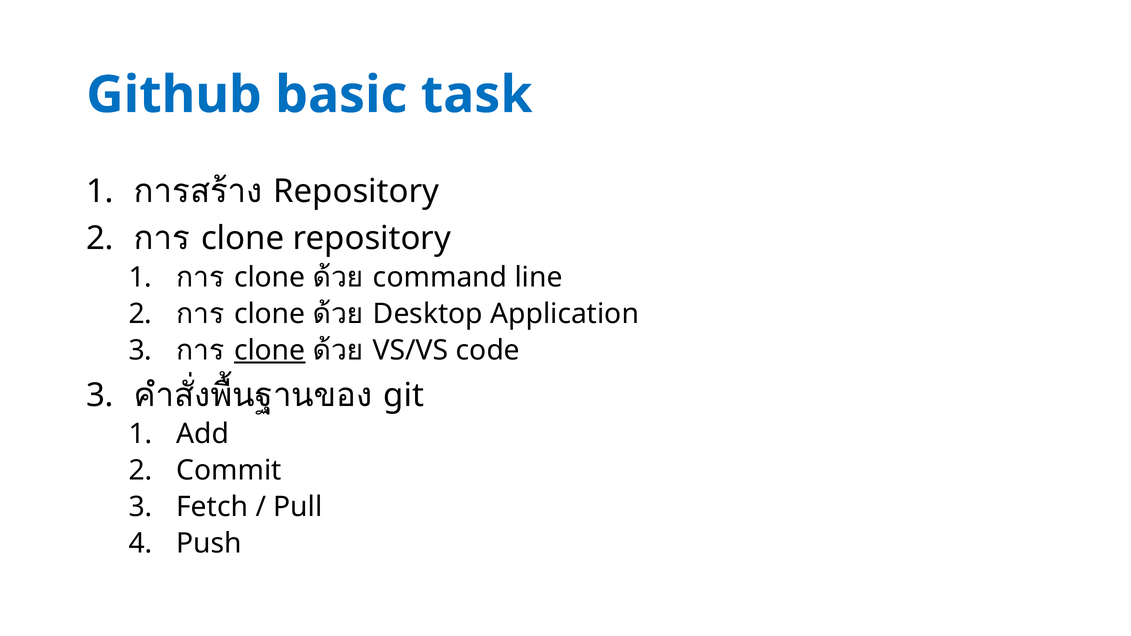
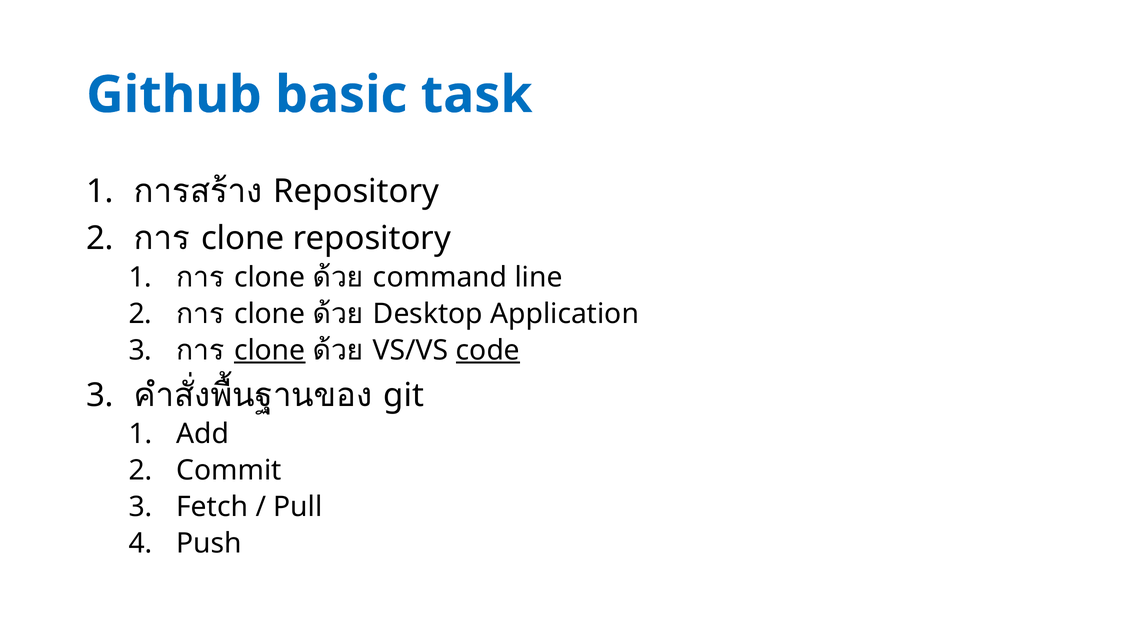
code underline: none -> present
